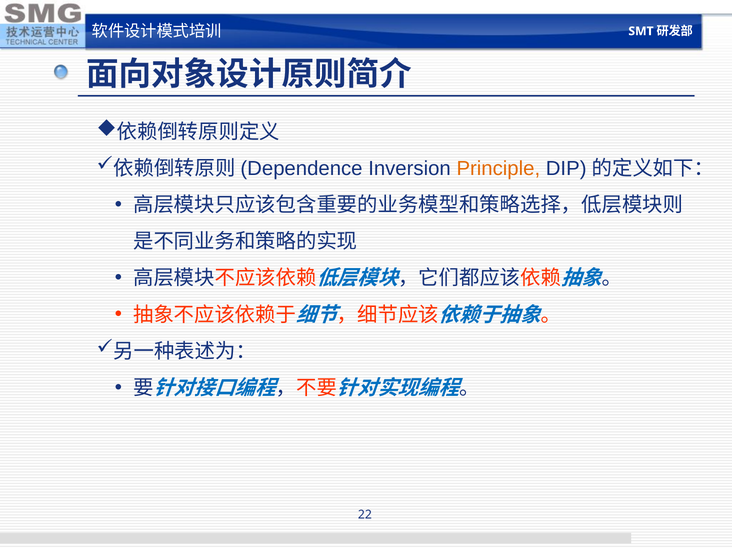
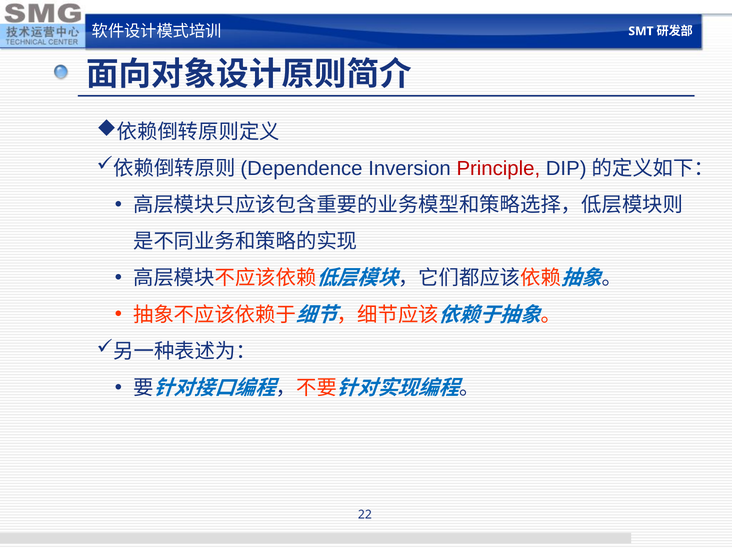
Principle colour: orange -> red
